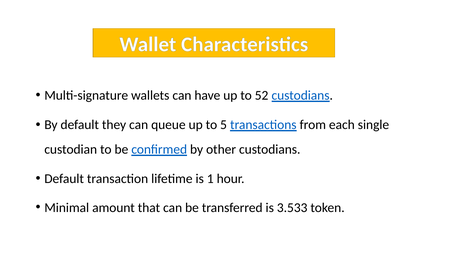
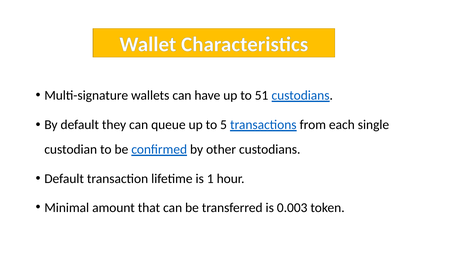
52: 52 -> 51
3.533: 3.533 -> 0.003
